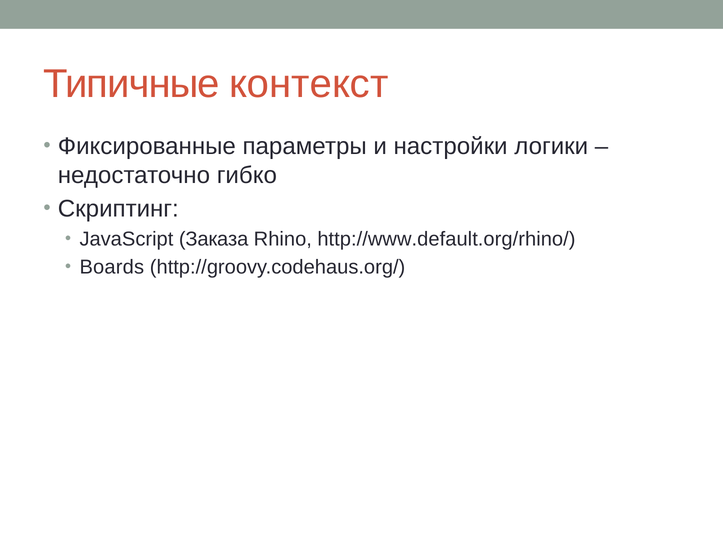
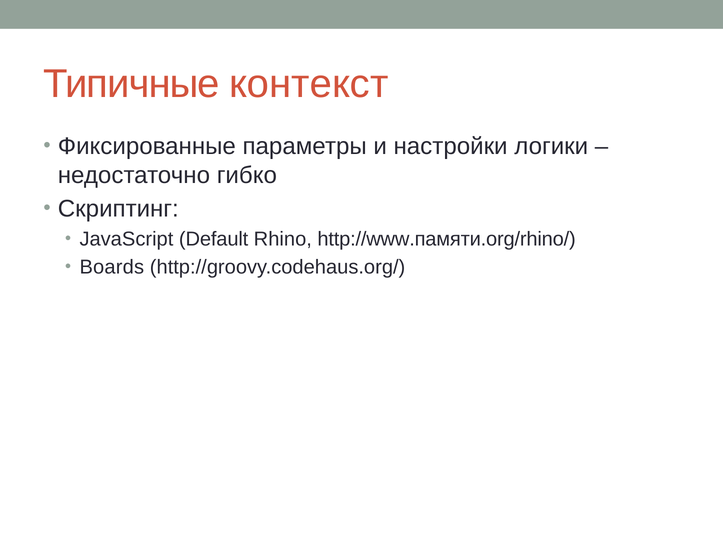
Заказа: Заказа -> Default
http://www.default.org/rhino/: http://www.default.org/rhino/ -> http://www.памяти.org/rhino/
